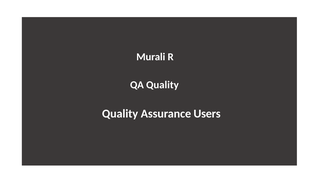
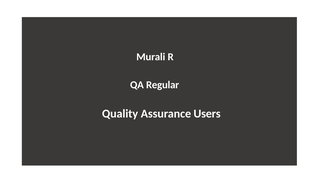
QA Quality: Quality -> Regular
